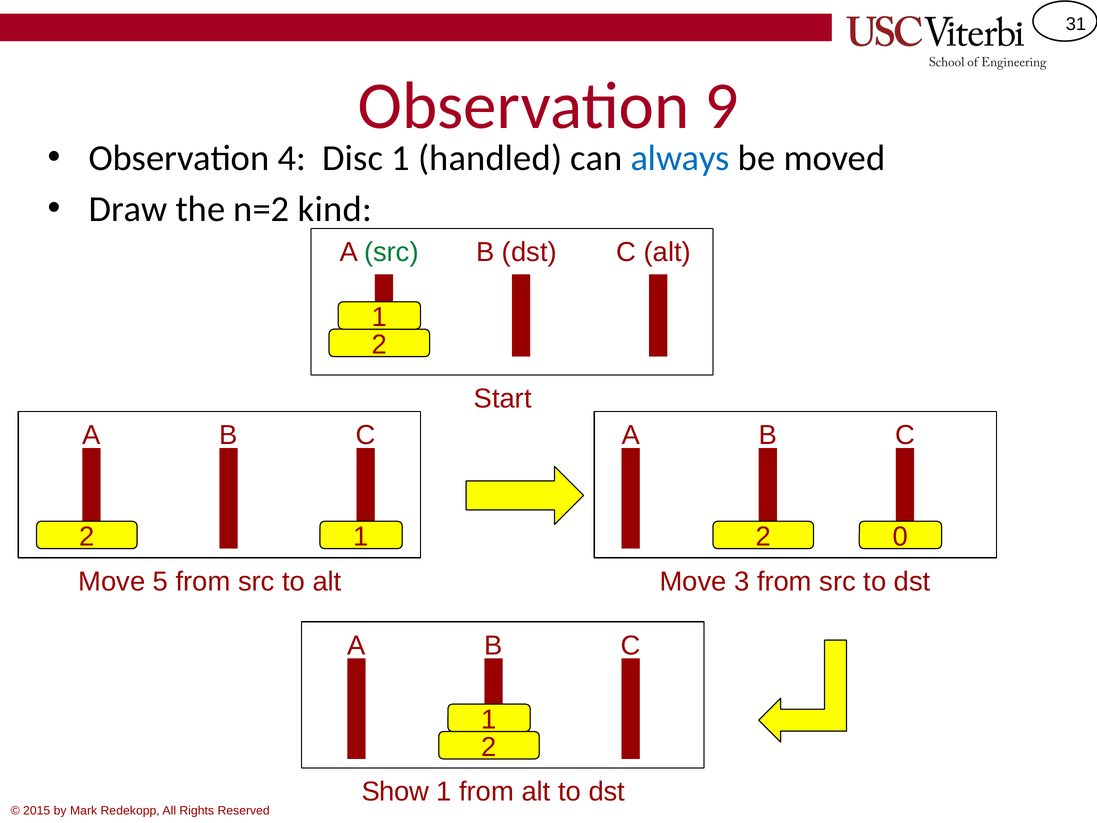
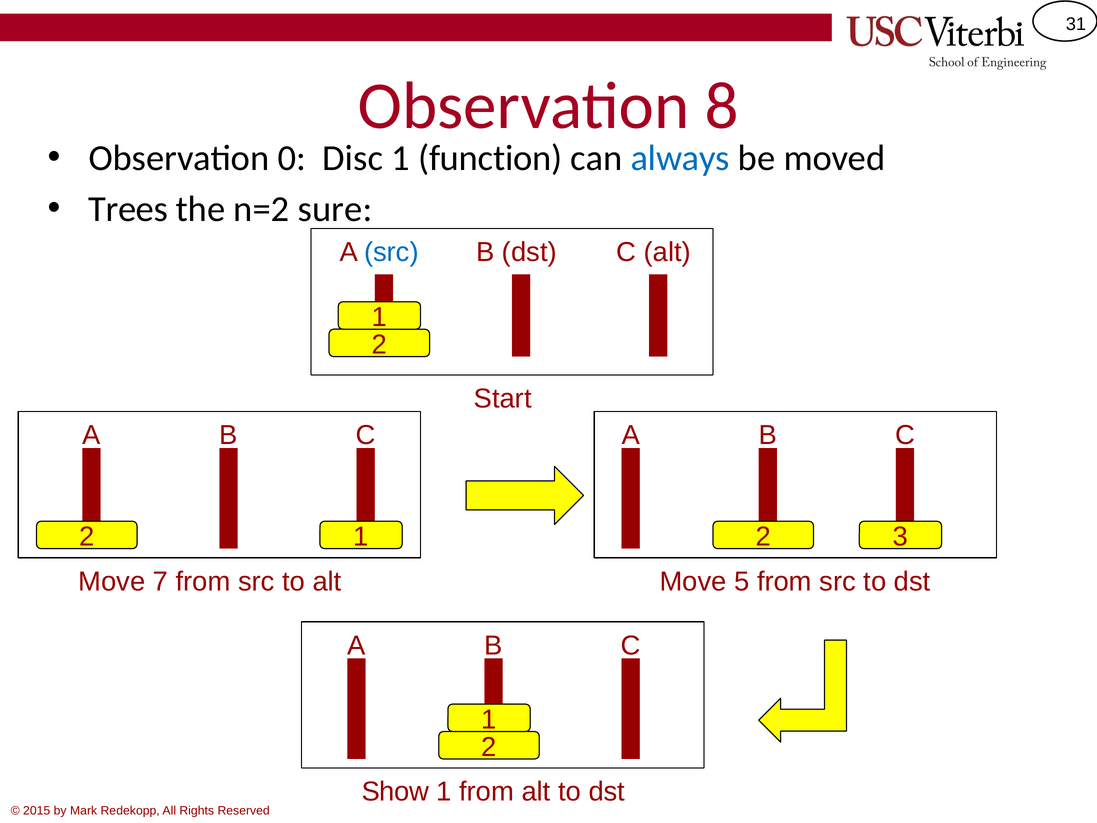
9: 9 -> 8
4: 4 -> 0
handled: handled -> function
Draw: Draw -> Trees
kind: kind -> sure
src at (391, 252) colour: green -> blue
0: 0 -> 3
5: 5 -> 7
3: 3 -> 5
